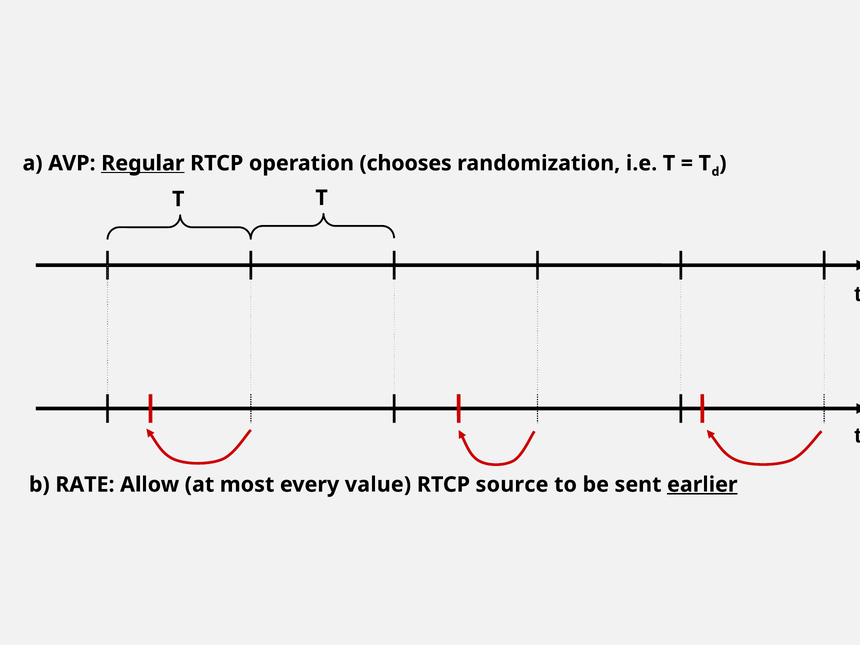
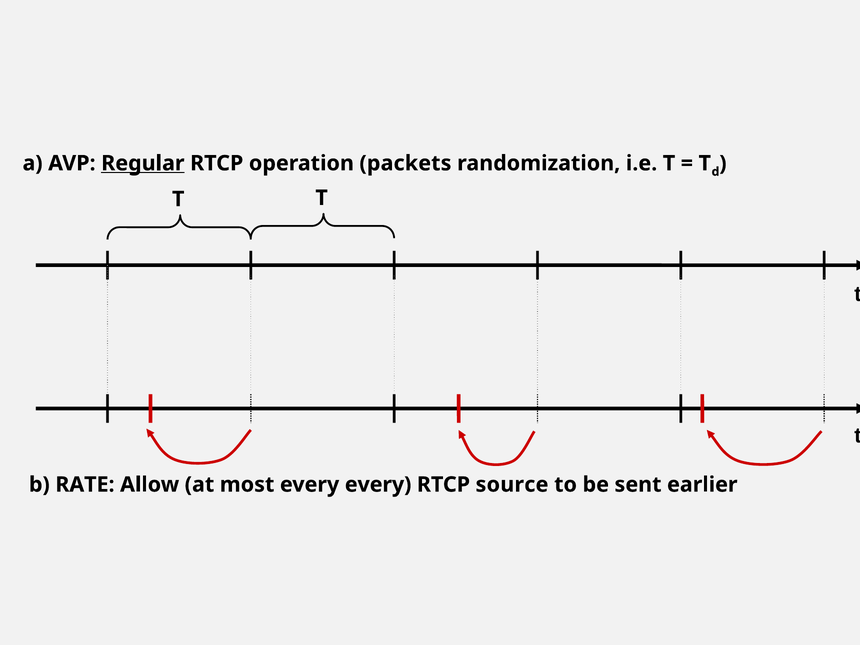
chooses: chooses -> packets
every value: value -> every
earlier underline: present -> none
